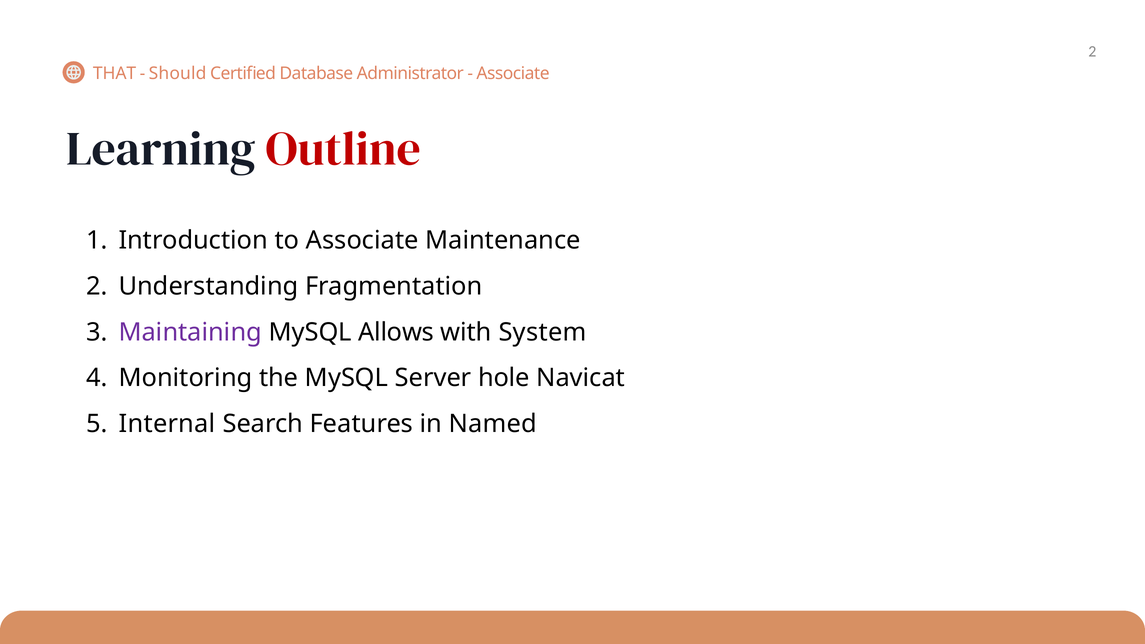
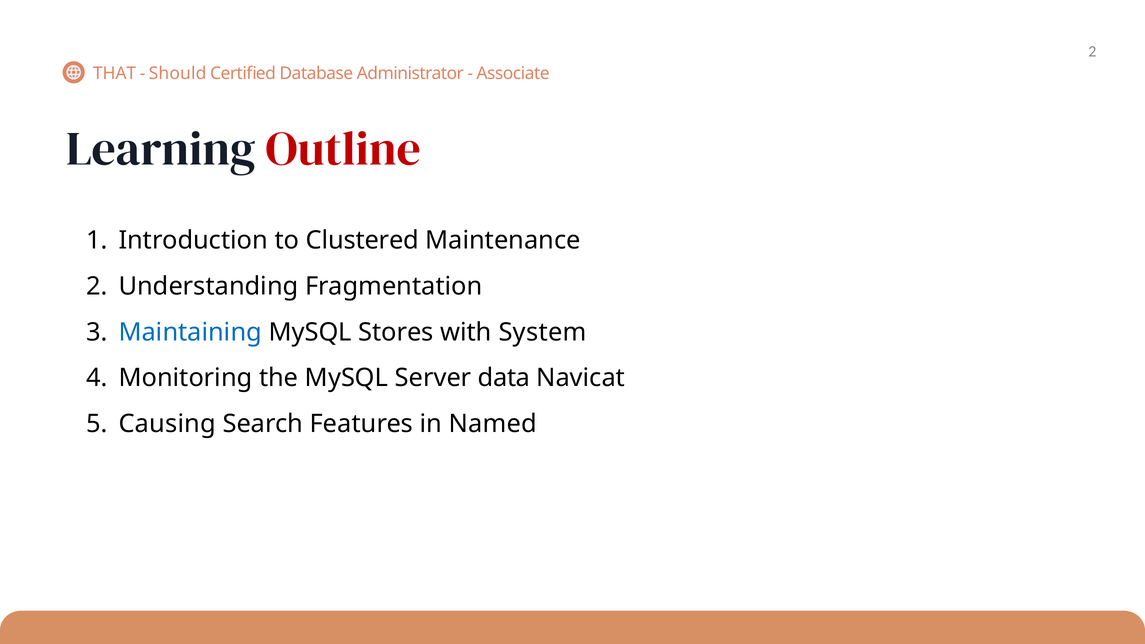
to Associate: Associate -> Clustered
Maintaining colour: purple -> blue
Allows: Allows -> Stores
hole: hole -> data
Internal: Internal -> Causing
